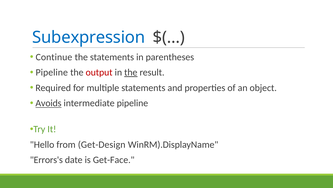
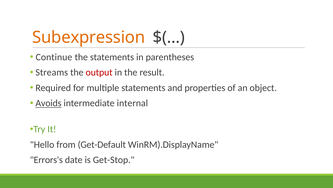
Subexpression colour: blue -> orange
Pipeline at (52, 72): Pipeline -> Streams
the at (131, 72) underline: present -> none
intermediate pipeline: pipeline -> internal
Get-Design: Get-Design -> Get-Default
Get-Face: Get-Face -> Get-Stop
